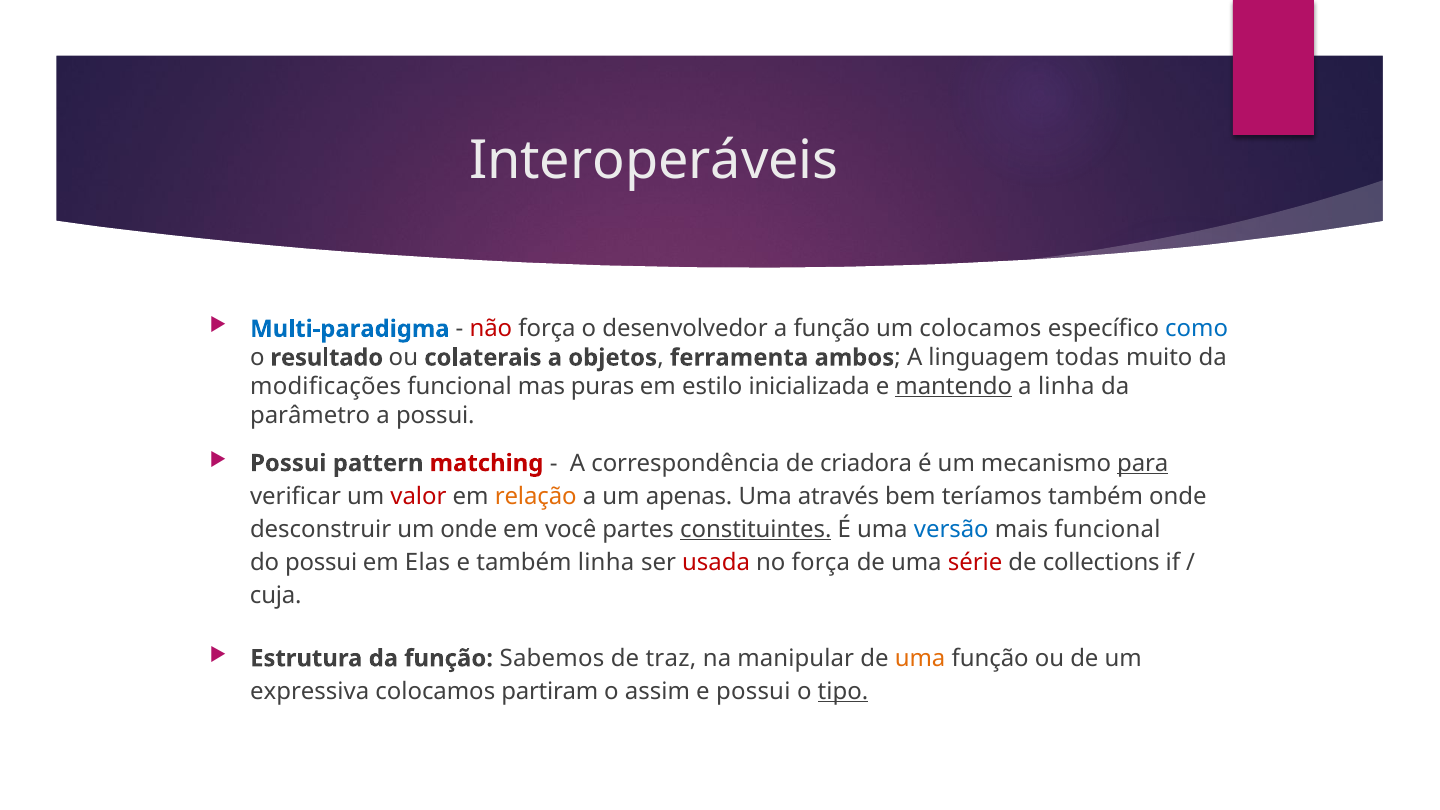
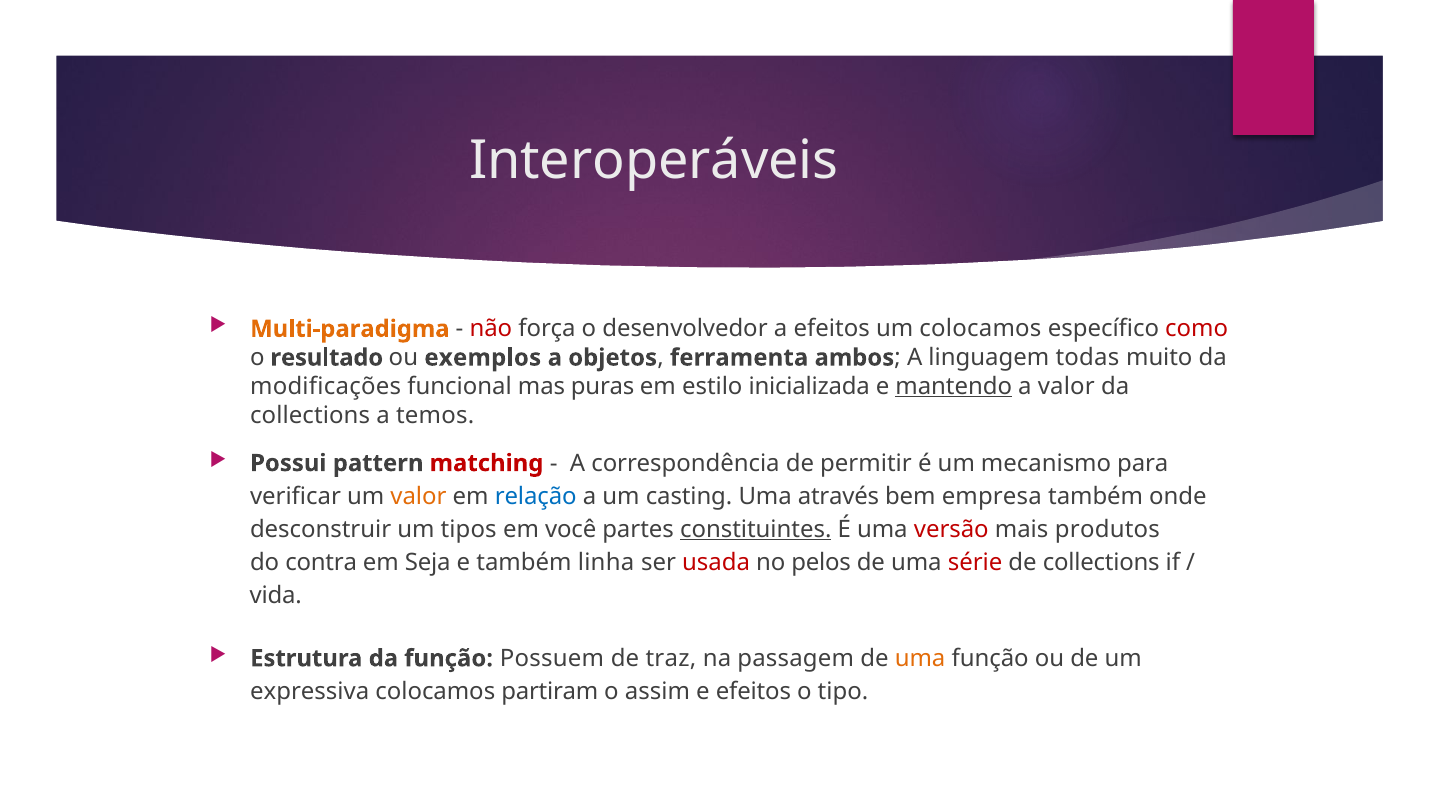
Multi-paradigma colour: blue -> orange
a função: função -> efeitos
como colour: blue -> red
colaterais: colaterais -> exemplos
a linha: linha -> valor
parâmetro at (310, 415): parâmetro -> collections
a possui: possui -> temos
criadora: criadora -> permitir
para underline: present -> none
valor at (418, 496) colour: red -> orange
relação colour: orange -> blue
apenas: apenas -> casting
teríamos: teríamos -> empresa
um onde: onde -> tipos
versão colour: blue -> red
mais funcional: funcional -> produtos
do possui: possui -> contra
Elas: Elas -> Seja
no força: força -> pelos
cuja: cuja -> vida
Sabemos: Sabemos -> Possuem
manipular: manipular -> passagem
e possui: possui -> efeitos
tipo underline: present -> none
